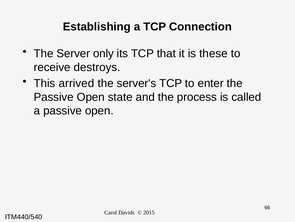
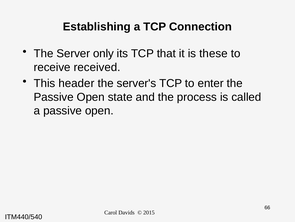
destroys: destroys -> received
arrived: arrived -> header
